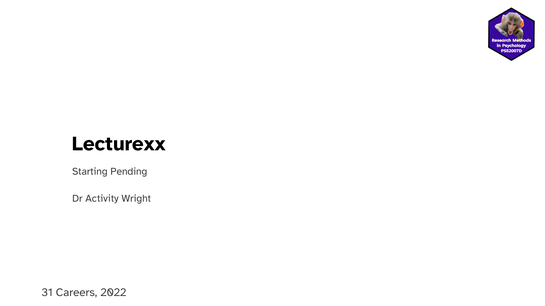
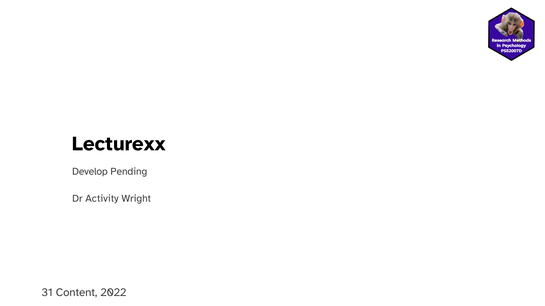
Starting: Starting -> Develop
Careers: Careers -> Content
